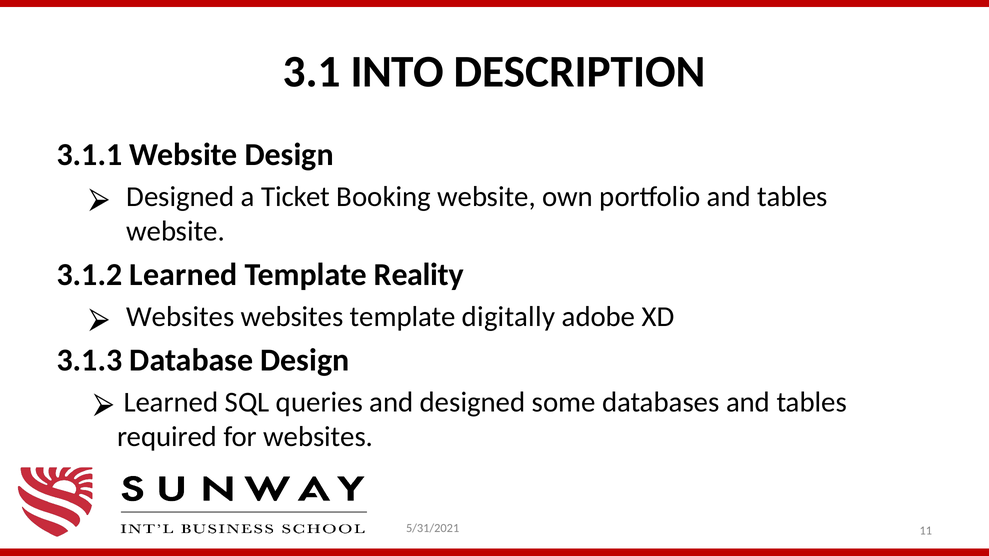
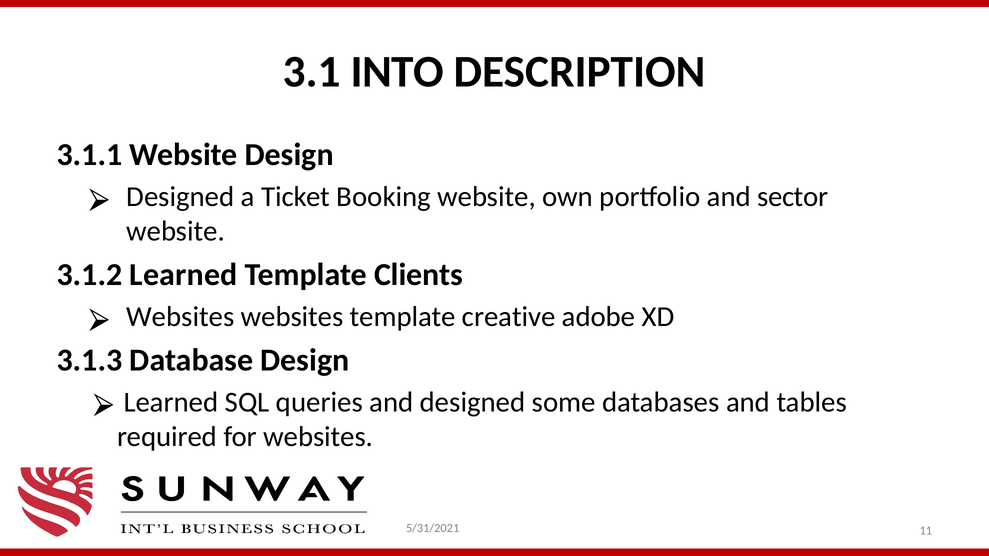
portfolio and tables: tables -> sector
Reality: Reality -> Clients
digitally: digitally -> creative
